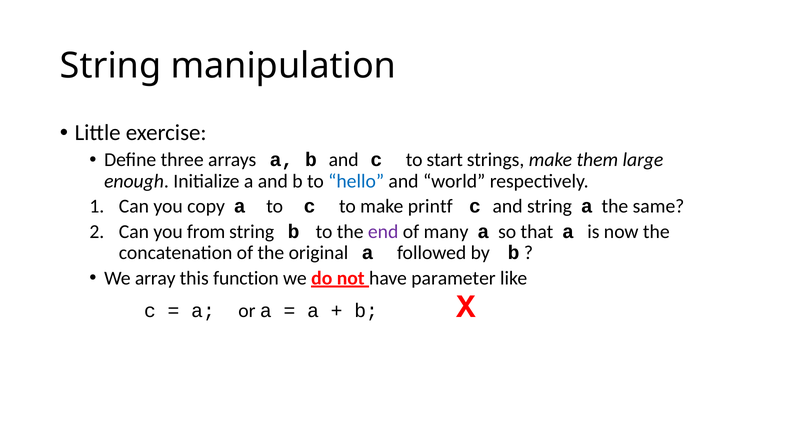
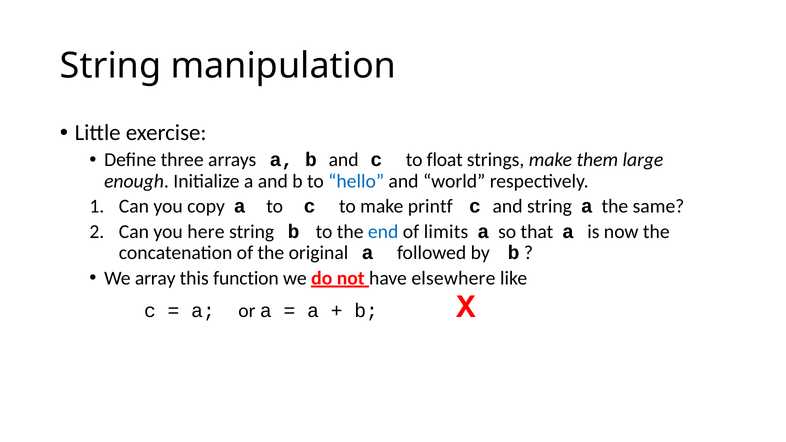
start: start -> float
from: from -> here
end colour: purple -> blue
many: many -> limits
parameter: parameter -> elsewhere
